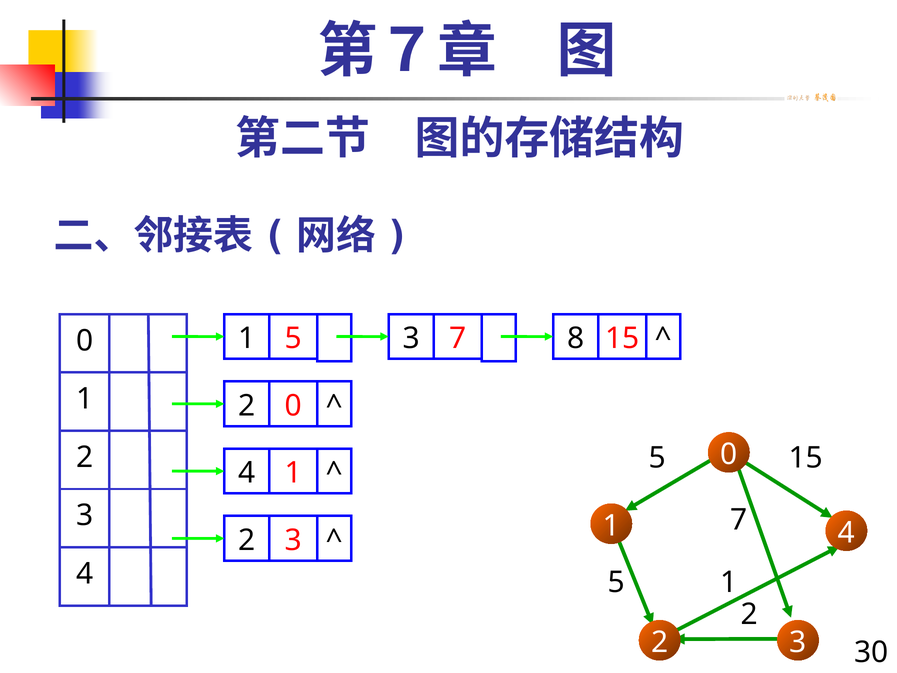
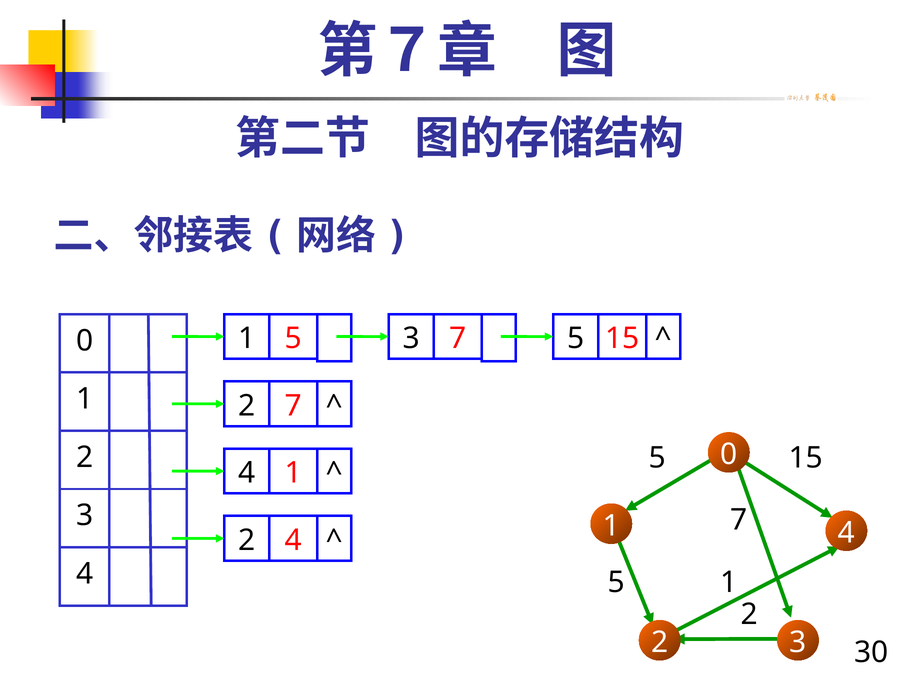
7 8: 8 -> 5
2 0: 0 -> 7
3 at (293, 540): 3 -> 4
